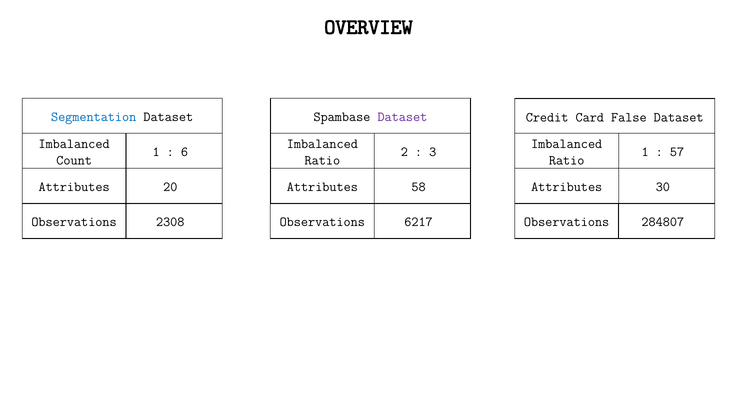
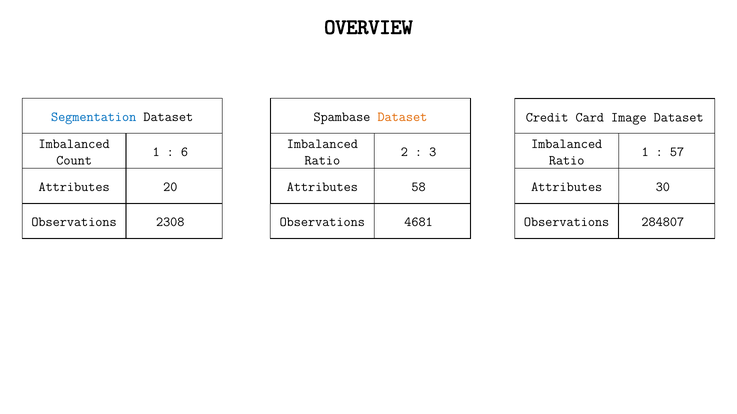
Dataset at (402, 117) colour: purple -> orange
False: False -> Image
6217: 6217 -> 4681
